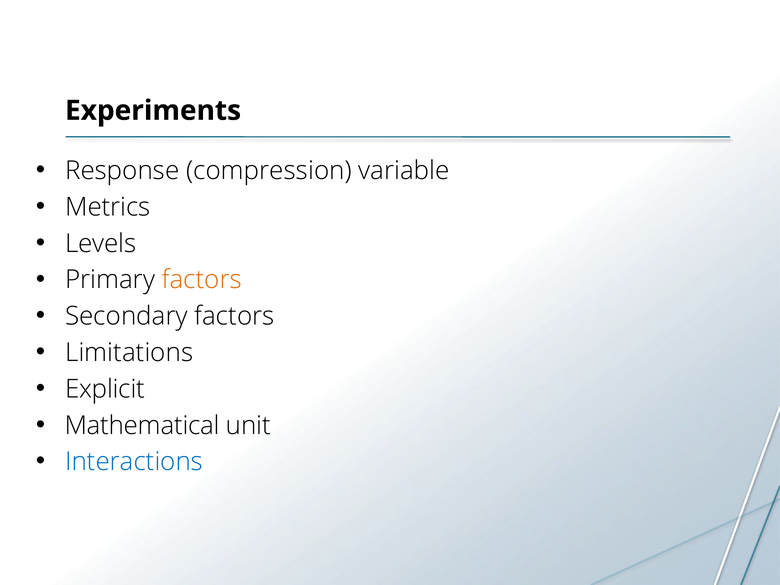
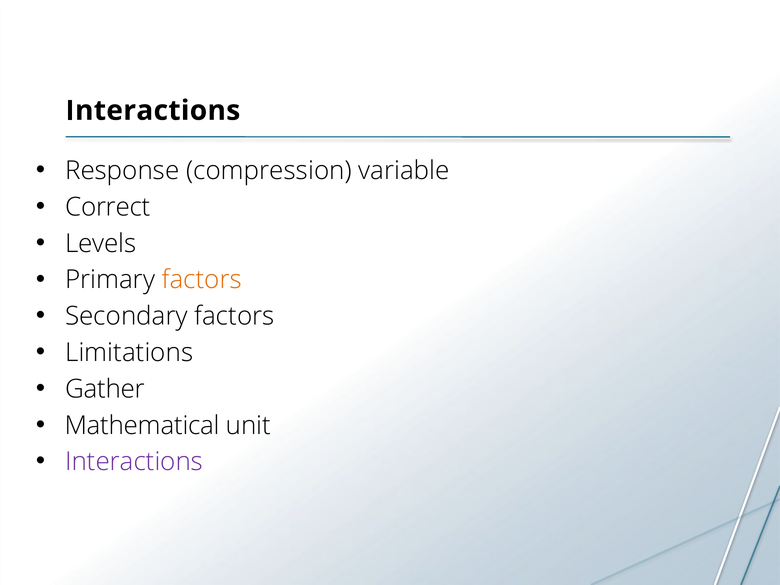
Experiments at (153, 111): Experiments -> Interactions
Metrics: Metrics -> Correct
Explicit: Explicit -> Gather
Interactions at (134, 462) colour: blue -> purple
